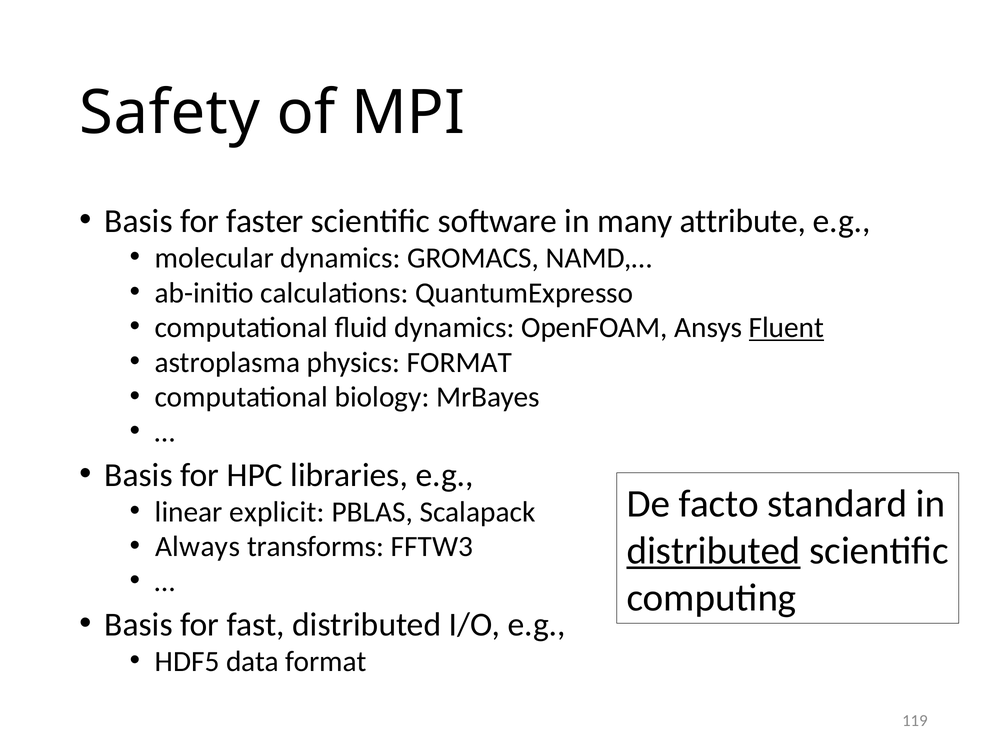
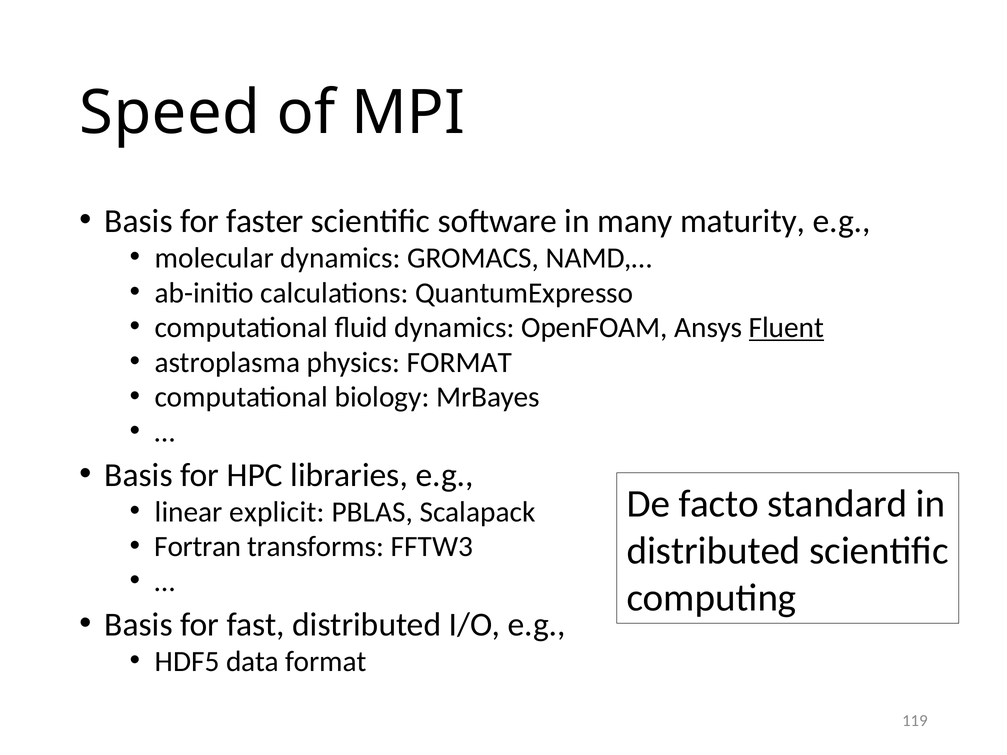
Safety: Safety -> Speed
attribute: attribute -> maturity
Always: Always -> Fortran
distributed at (714, 551) underline: present -> none
